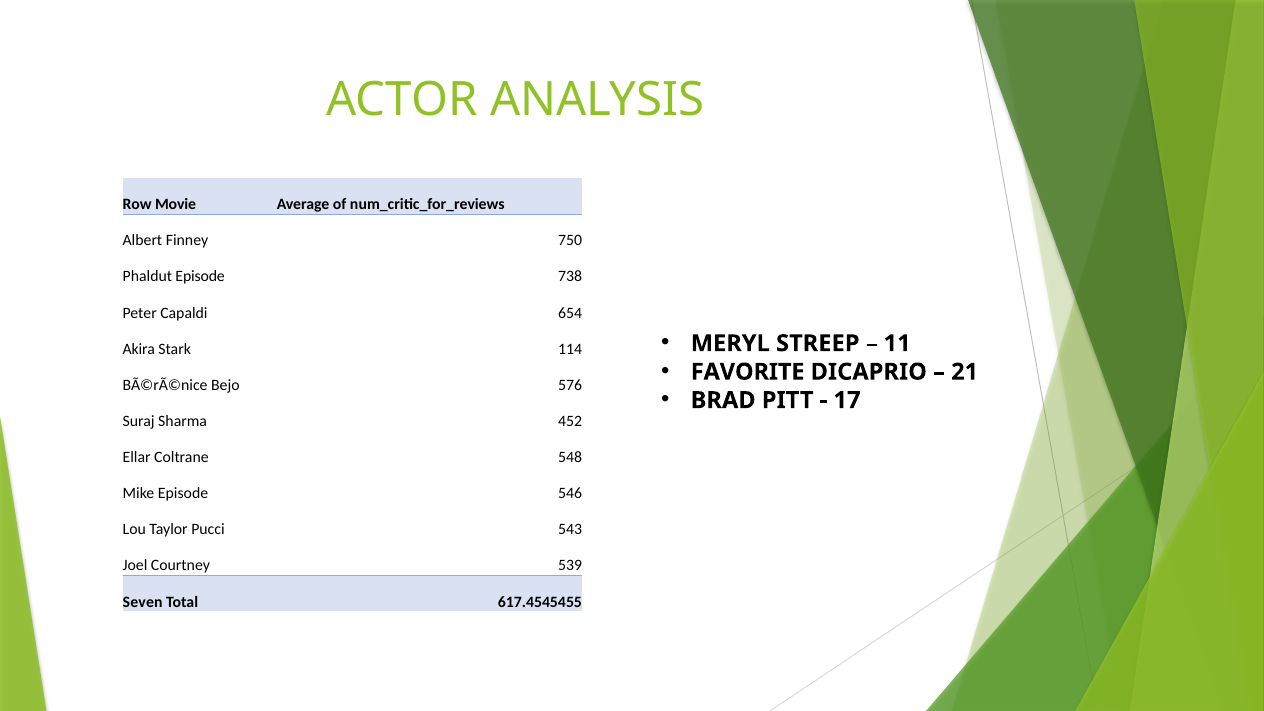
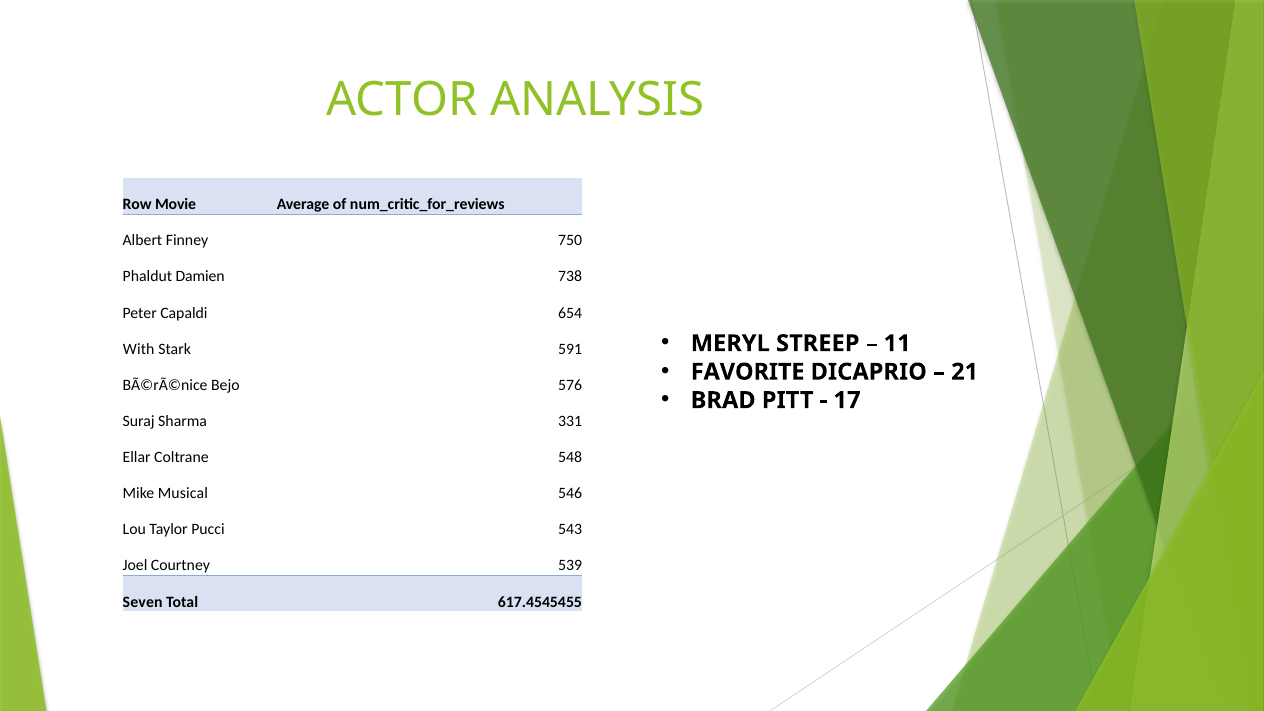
Phaldut Episode: Episode -> Damien
Akira: Akira -> With
114: 114 -> 591
452: 452 -> 331
Mike Episode: Episode -> Musical
